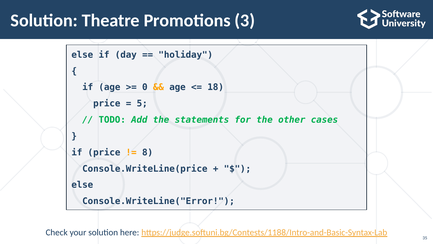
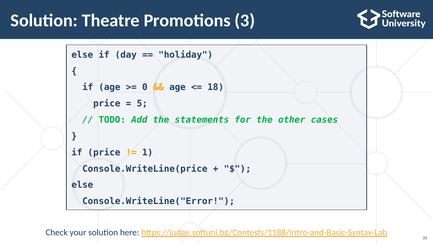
8: 8 -> 1
